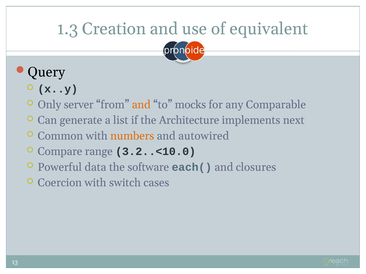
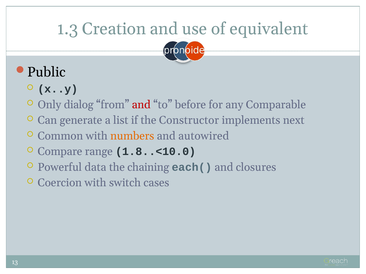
Query: Query -> Public
server: server -> dialog
and at (141, 105) colour: orange -> red
mocks: mocks -> before
Architecture: Architecture -> Constructor
3.2..<10.0: 3.2..<10.0 -> 1.8..<10.0
software: software -> chaining
